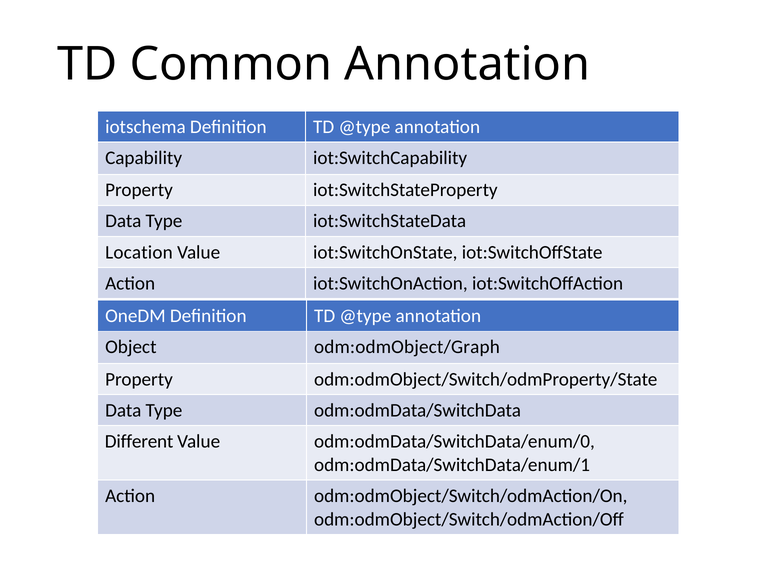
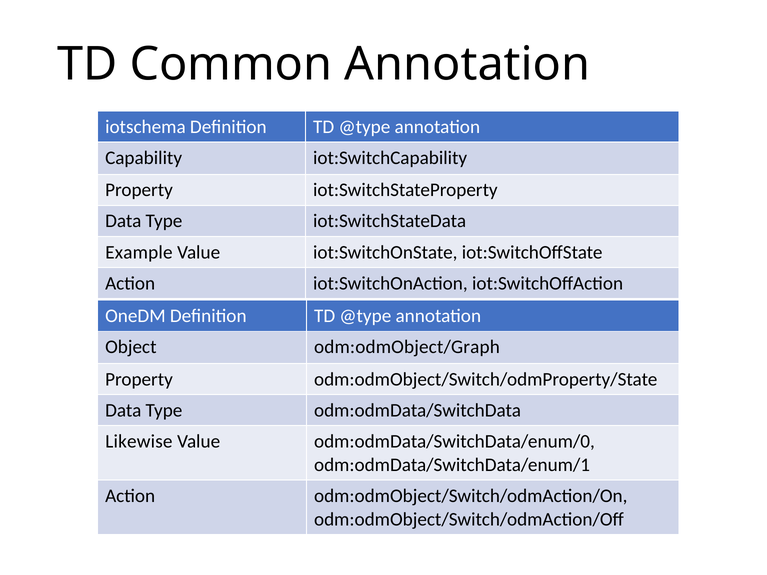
Location: Location -> Example
Different: Different -> Likewise
